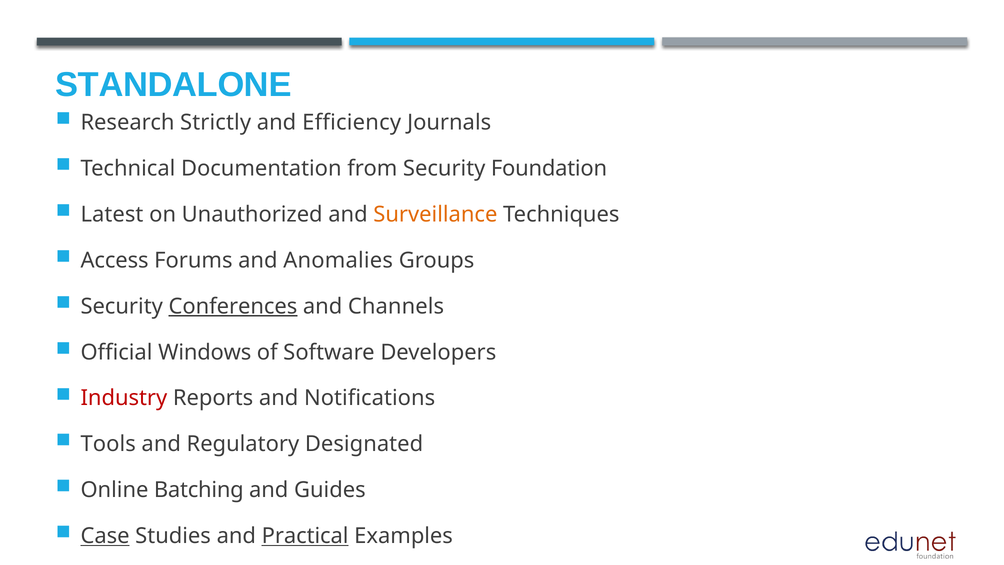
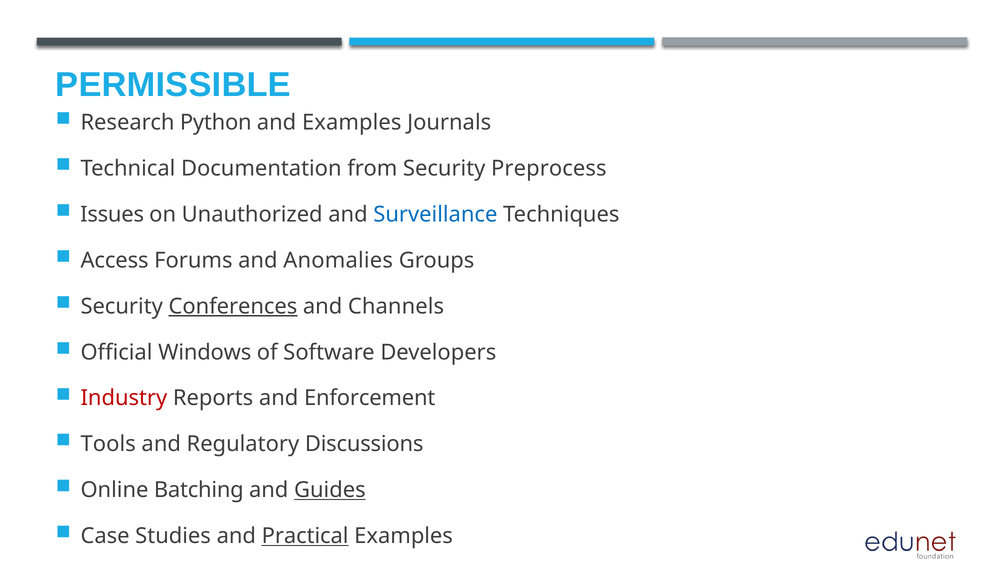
STANDALONE: STANDALONE -> PERMISSIBLE
Strictly: Strictly -> Python
and Efficiency: Efficiency -> Examples
Foundation: Foundation -> Preprocess
Latest: Latest -> Issues
Surveillance colour: orange -> blue
Notifications: Notifications -> Enforcement
Designated: Designated -> Discussions
Guides underline: none -> present
Case underline: present -> none
